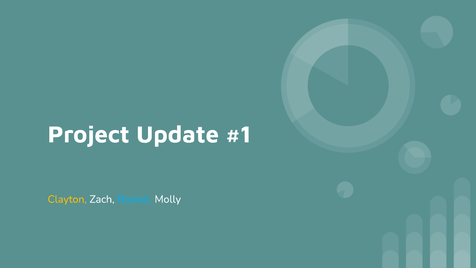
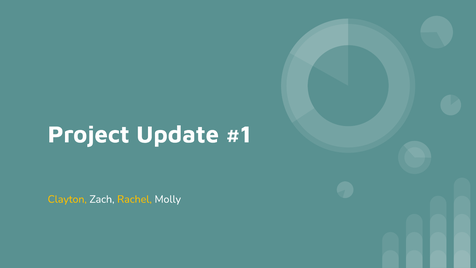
Rachel colour: light blue -> yellow
